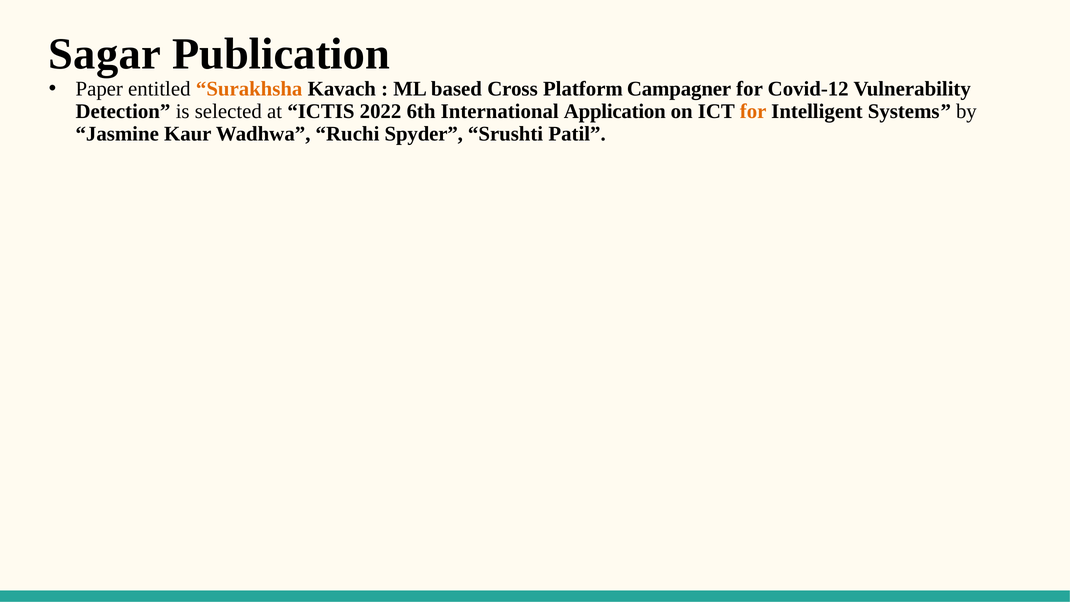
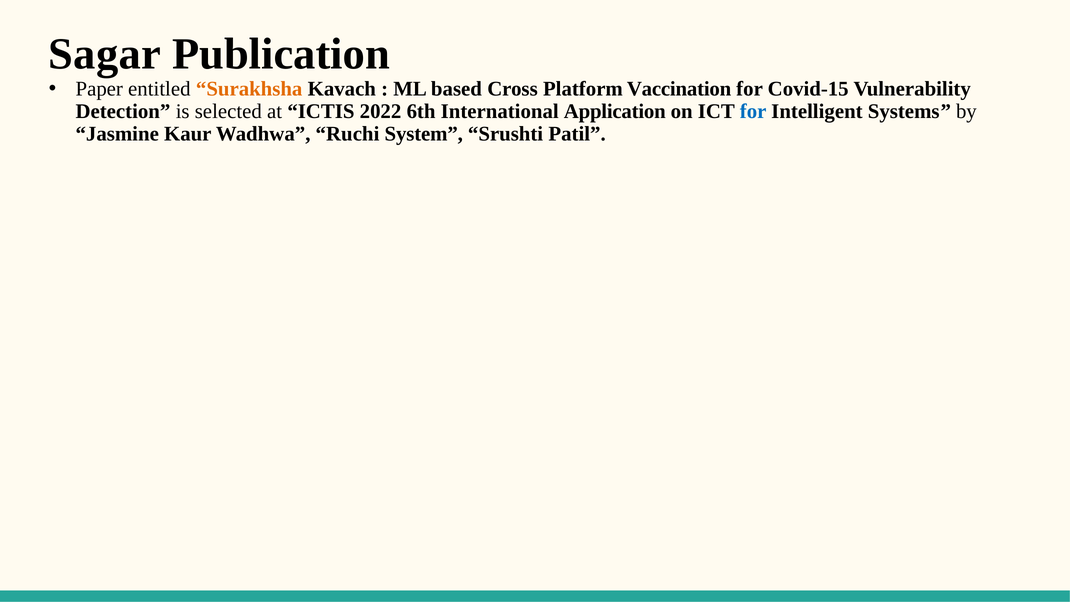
Campagner: Campagner -> Vaccination
Covid-12: Covid-12 -> Covid-15
for at (753, 111) colour: orange -> blue
Spyder: Spyder -> System
